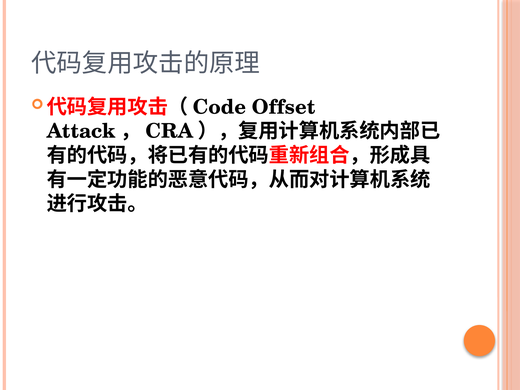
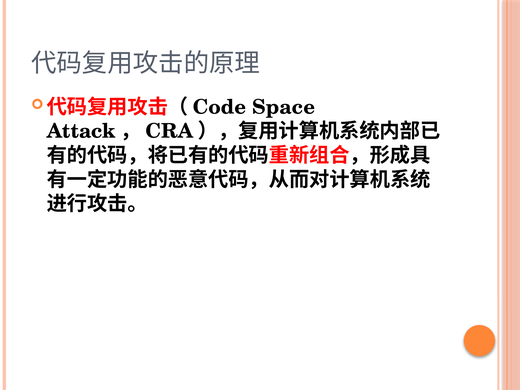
Offset: Offset -> Space
